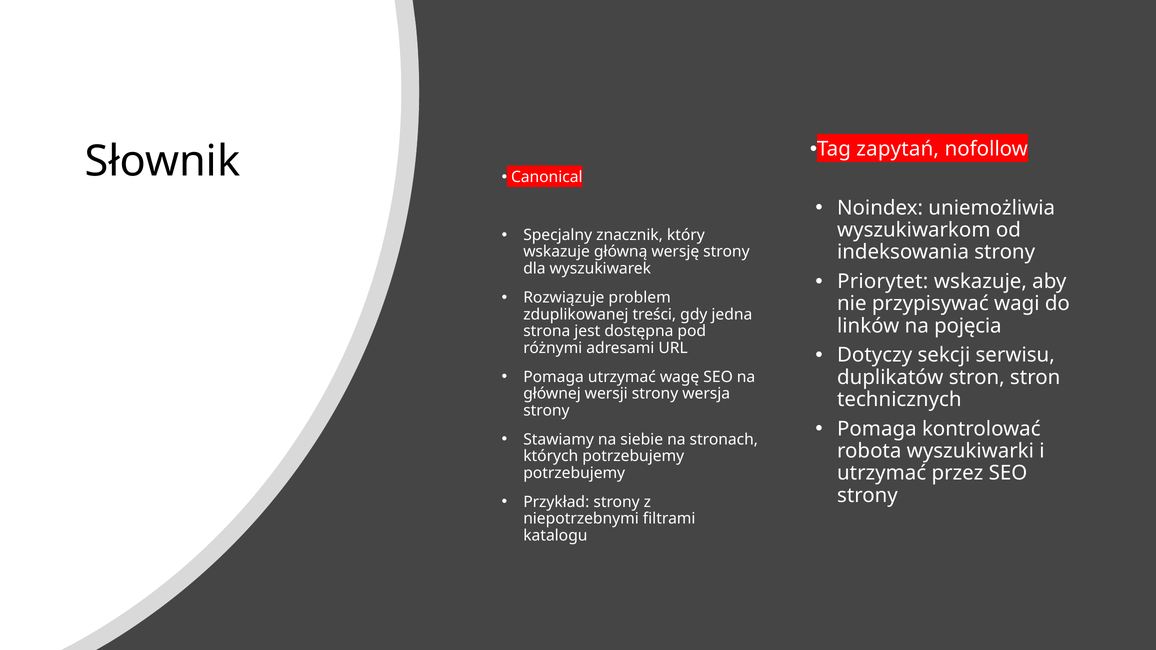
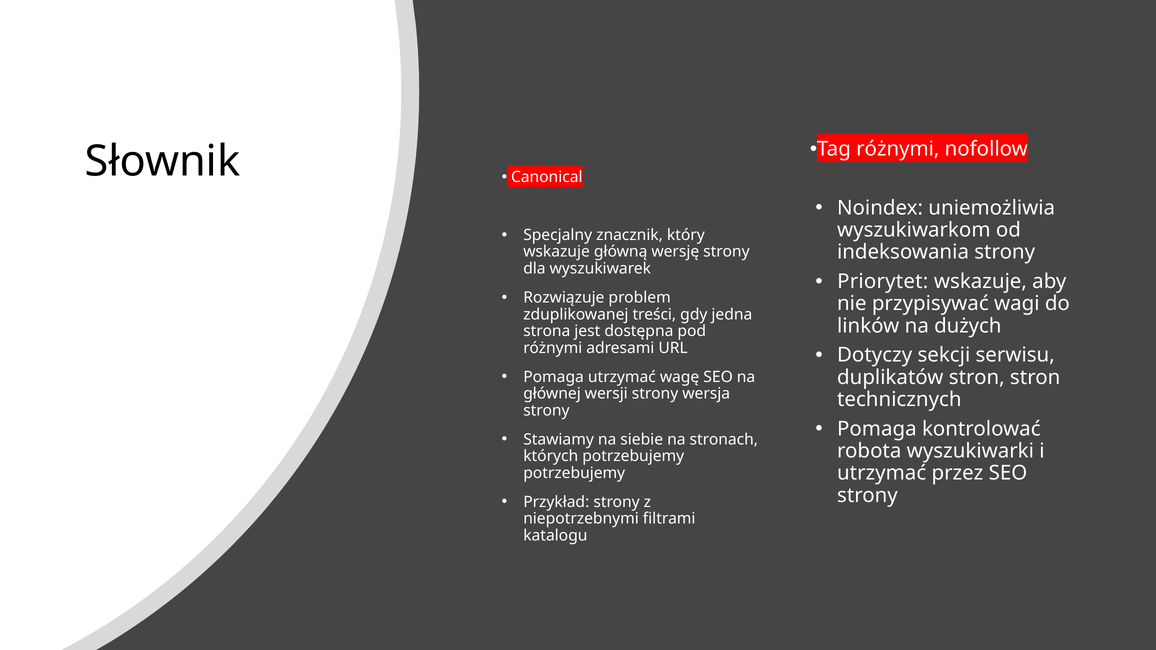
Tag zapytań: zapytań -> różnymi
pojęcia: pojęcia -> dużych
